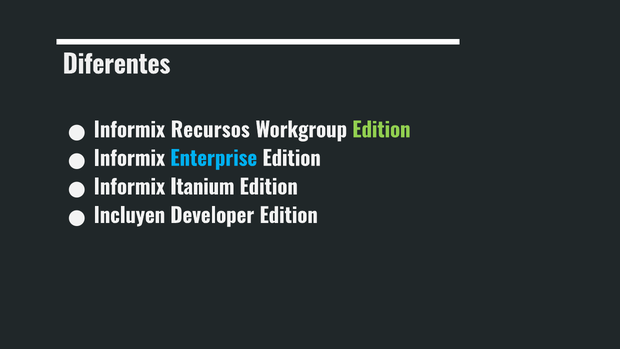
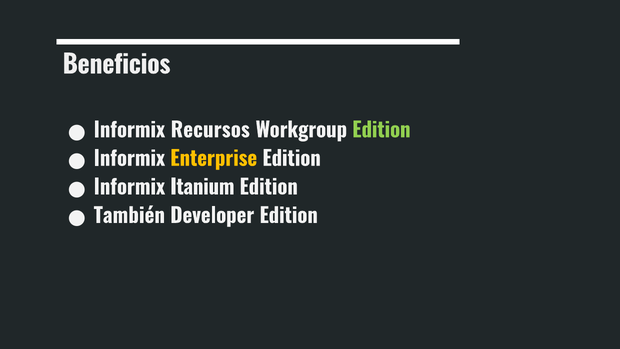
Diferentes: Diferentes -> Beneficios
Enterprise colour: light blue -> yellow
Incluyen: Incluyen -> También
